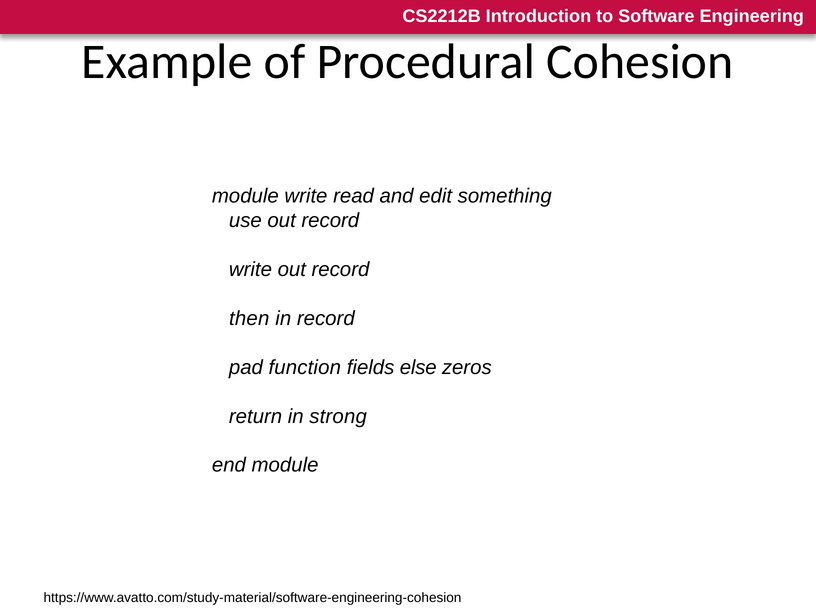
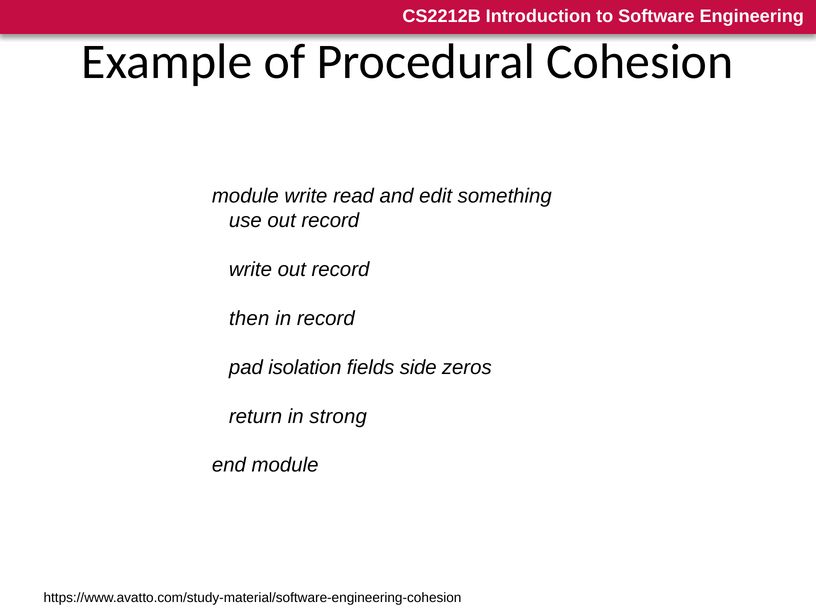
function: function -> isolation
else: else -> side
